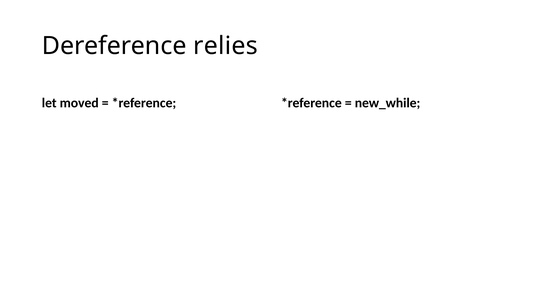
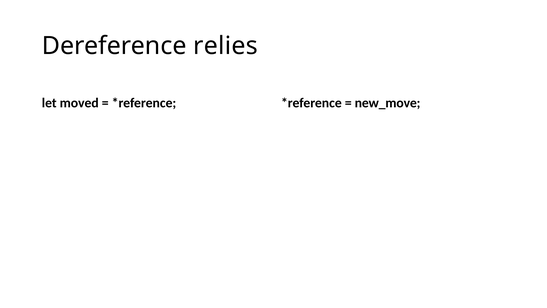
new_while: new_while -> new_move
